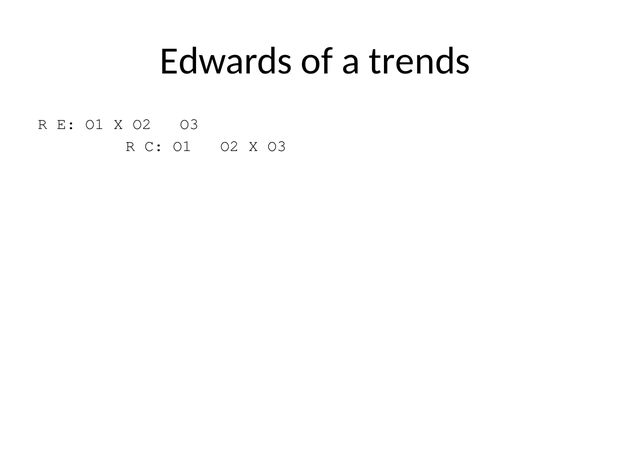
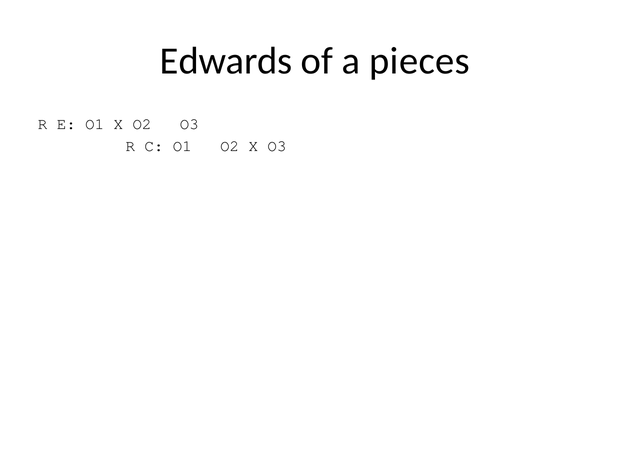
trends: trends -> pieces
